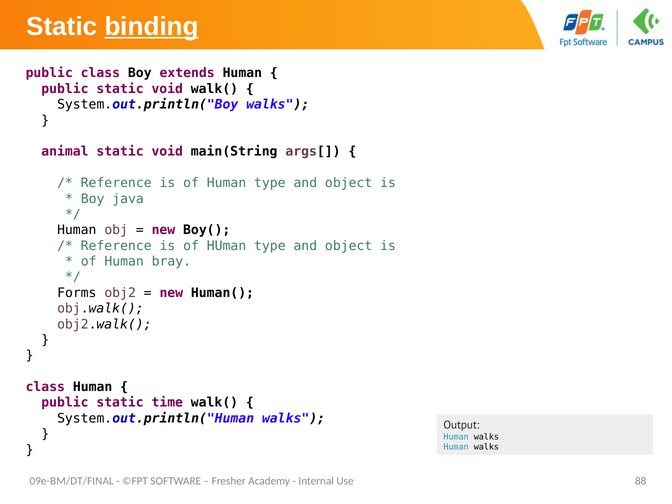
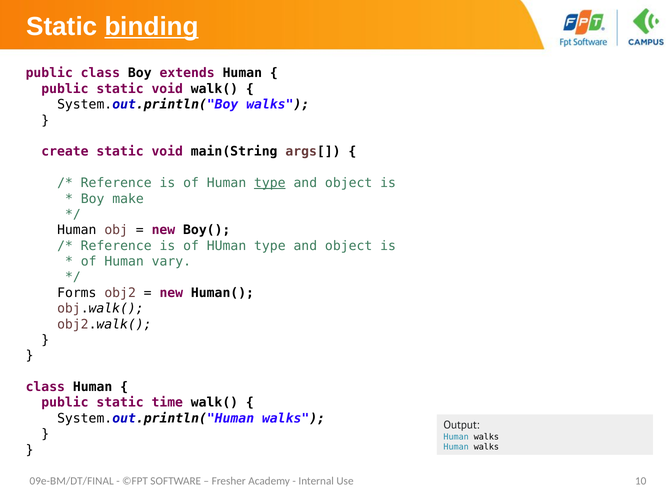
animal: animal -> create
type at (270, 183) underline: none -> present
java: java -> make
bray: bray -> vary
88: 88 -> 10
